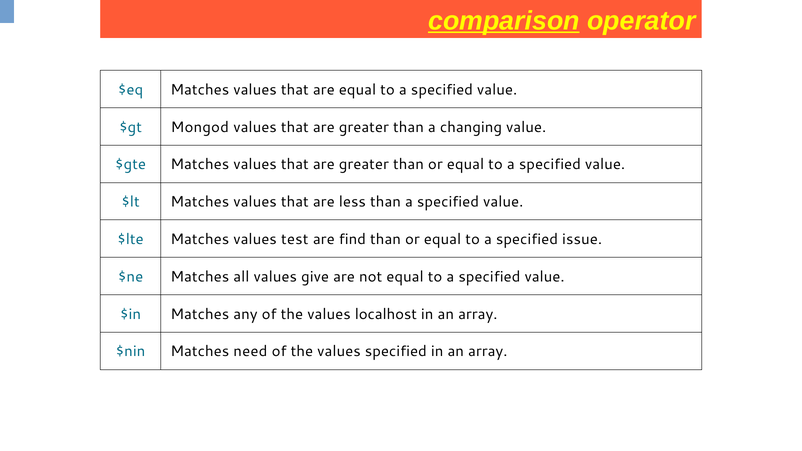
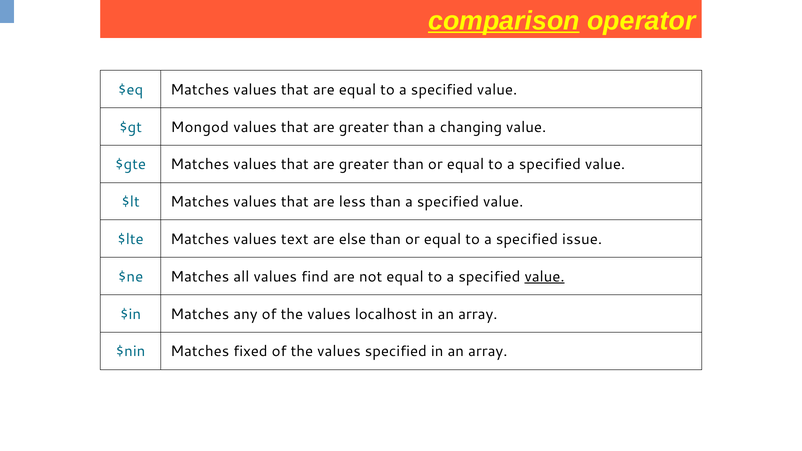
test: test -> text
find: find -> else
give: give -> find
value at (545, 277) underline: none -> present
need: need -> fixed
